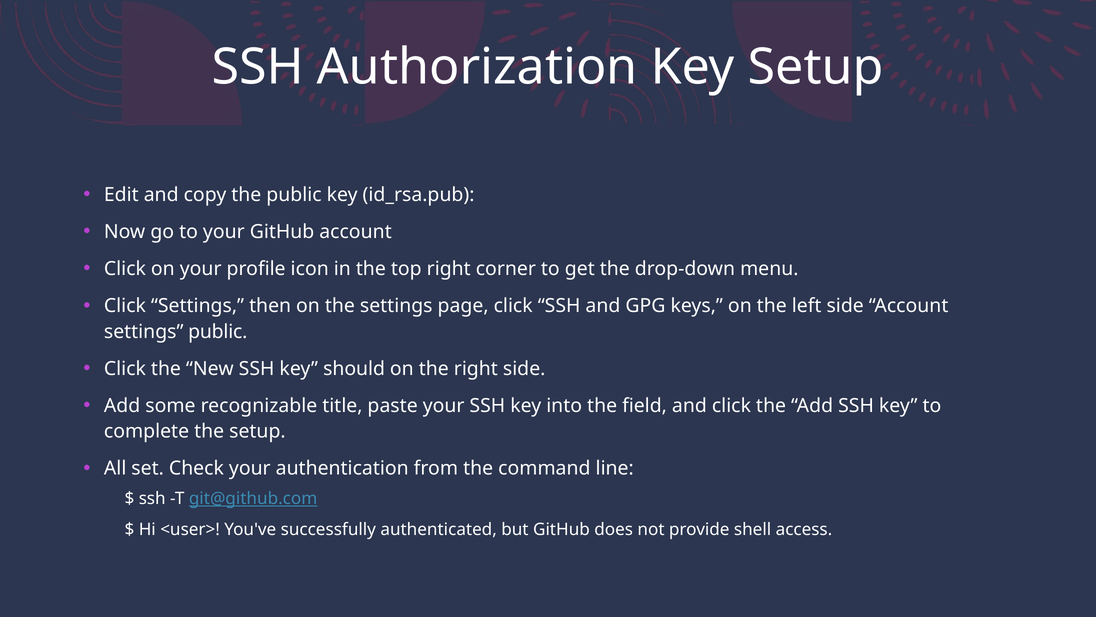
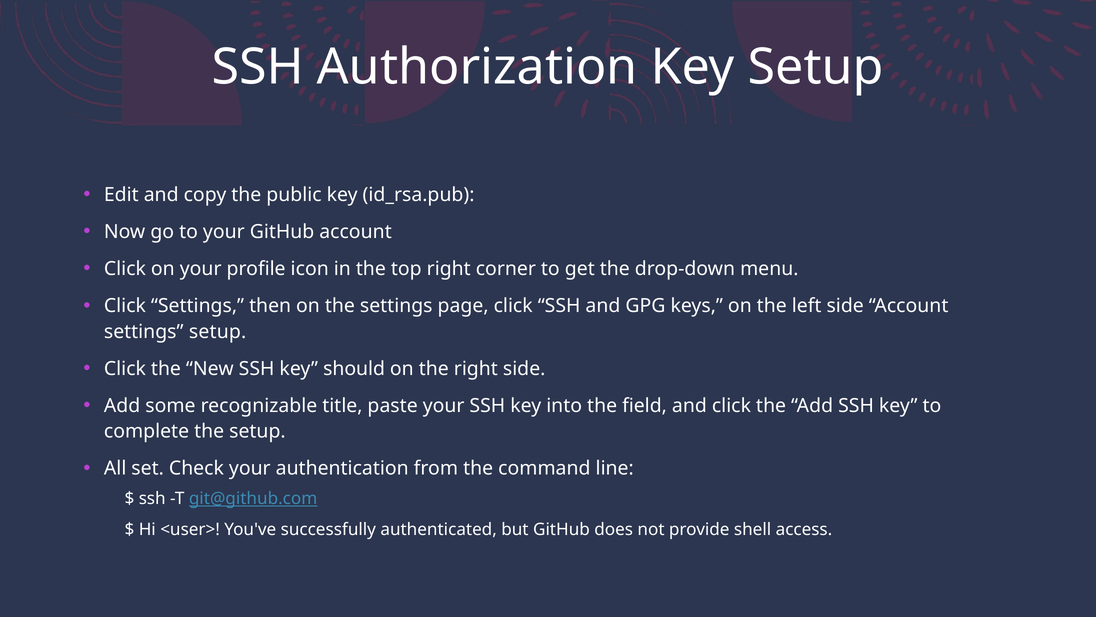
settings public: public -> setup
